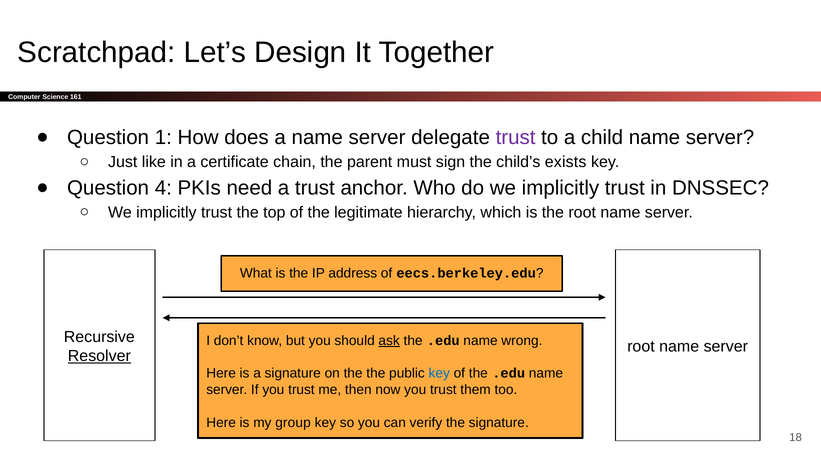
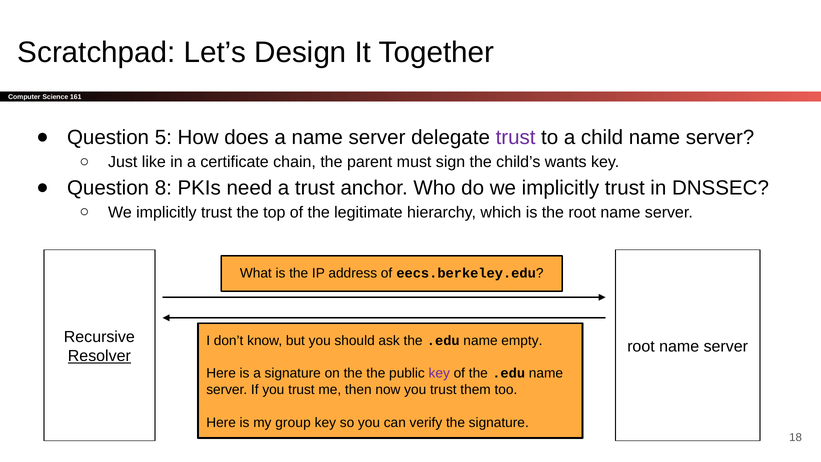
1: 1 -> 5
exists: exists -> wants
4: 4 -> 8
ask underline: present -> none
wrong: wrong -> empty
key at (439, 373) colour: blue -> purple
